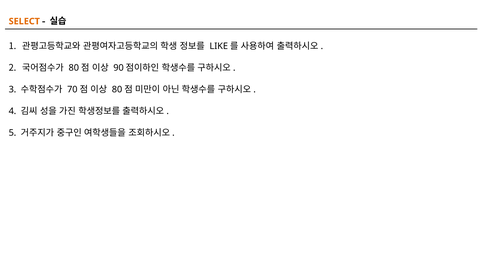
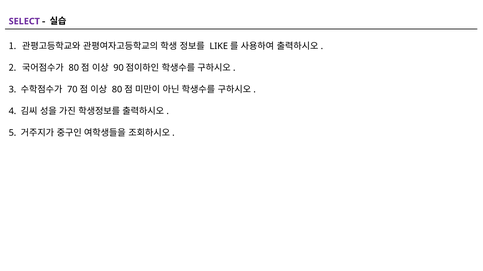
SELECT colour: orange -> purple
